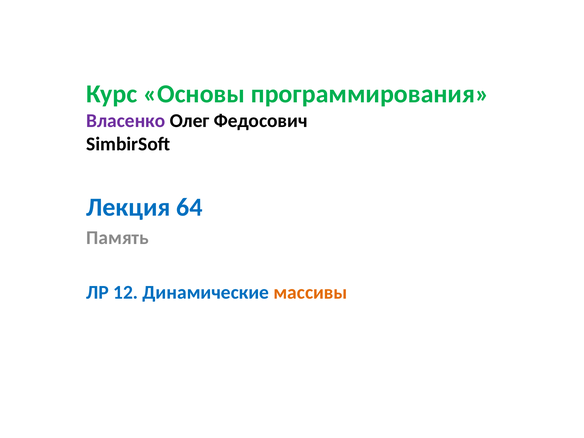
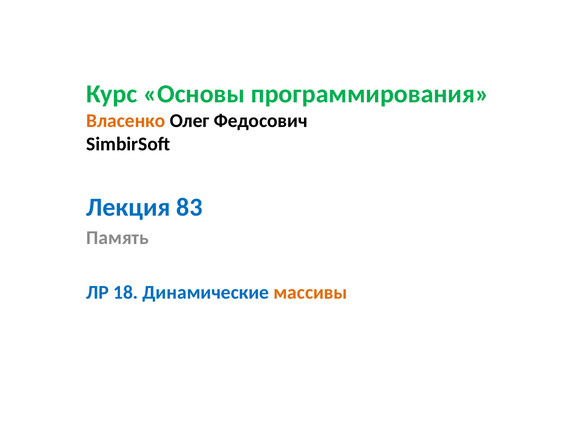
Власенко colour: purple -> orange
64: 64 -> 83
12: 12 -> 18
